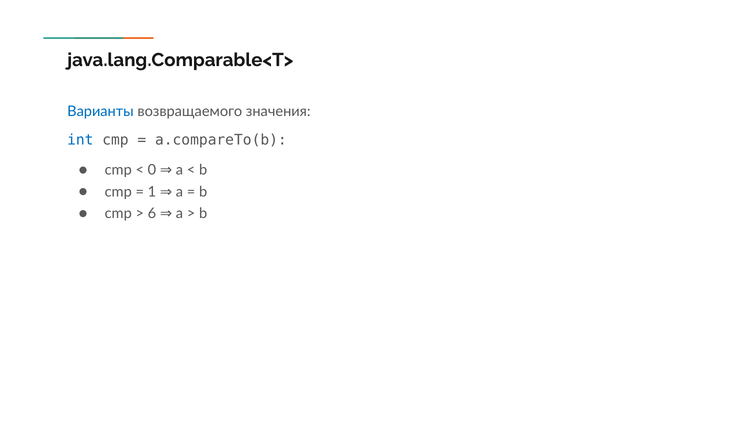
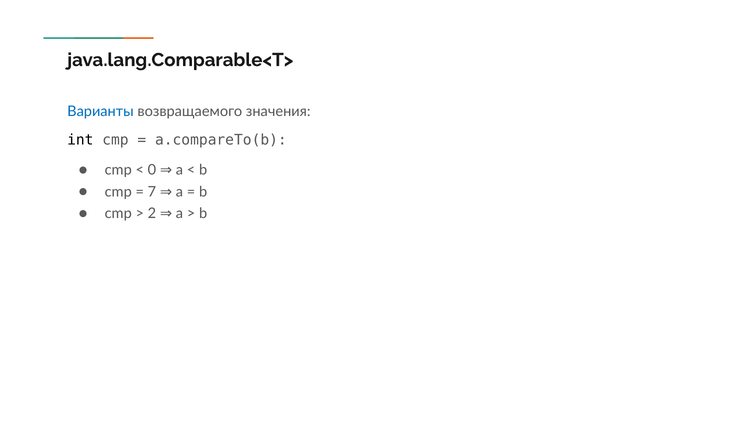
int colour: blue -> black
1: 1 -> 7
6: 6 -> 2
